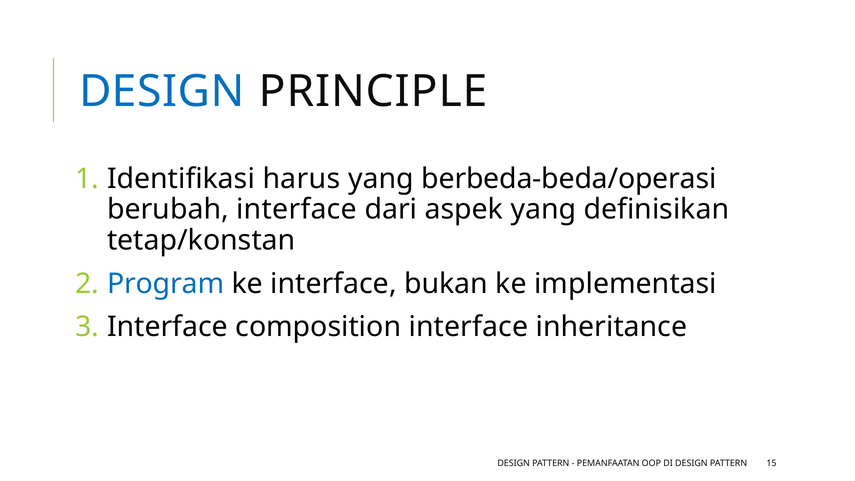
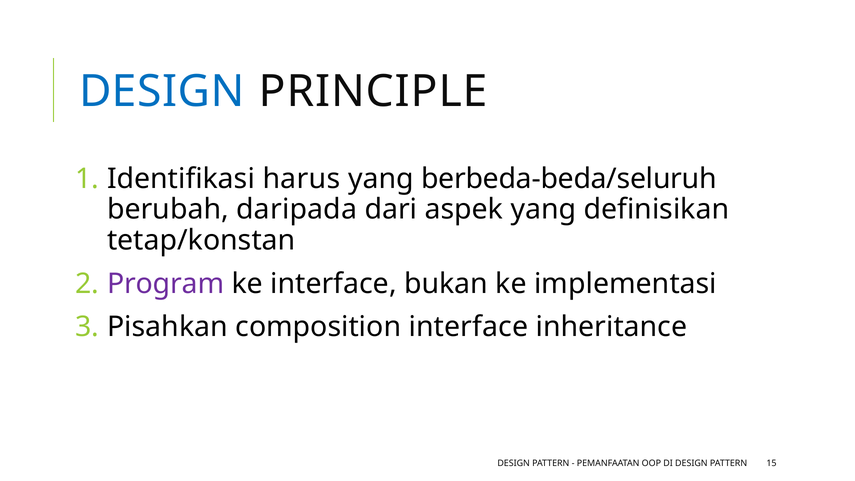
berbeda-beda/operasi: berbeda-beda/operasi -> berbeda-beda/seluruh
berubah interface: interface -> daripada
Program colour: blue -> purple
Interface at (167, 327): Interface -> Pisahkan
